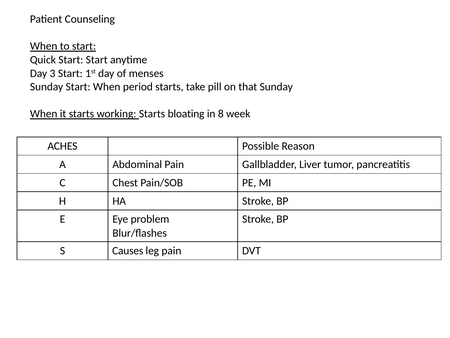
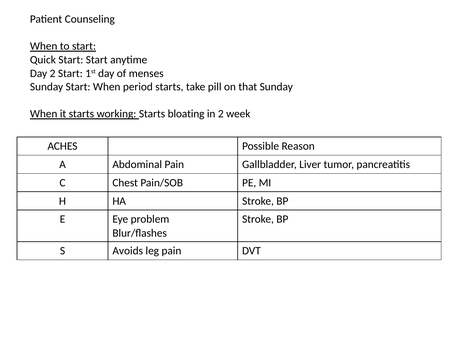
Day 3: 3 -> 2
in 8: 8 -> 2
Causes: Causes -> Avoids
